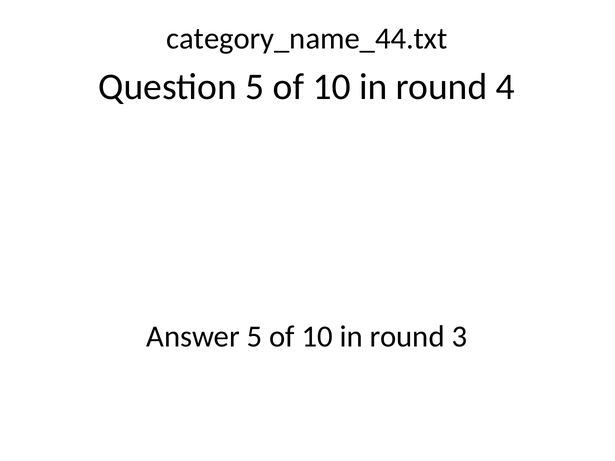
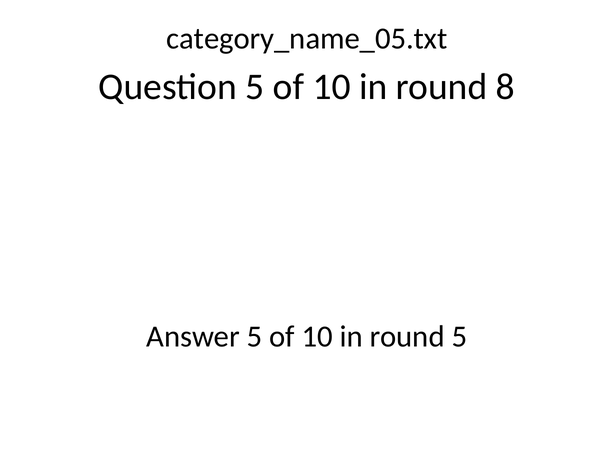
category_name_44.txt: category_name_44.txt -> category_name_05.txt
4: 4 -> 8
round 3: 3 -> 5
